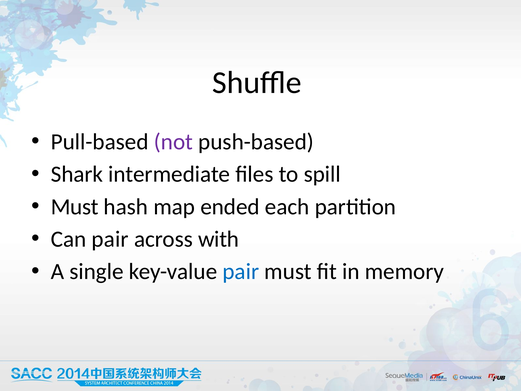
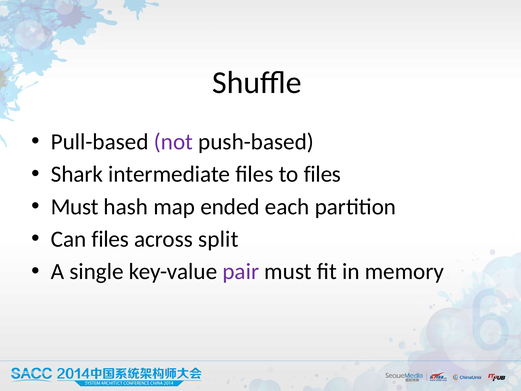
to spill: spill -> files
Can pair: pair -> files
with: with -> split
pair at (241, 271) colour: blue -> purple
